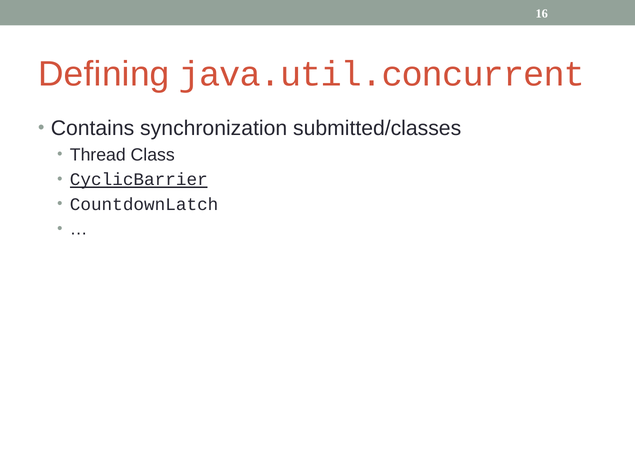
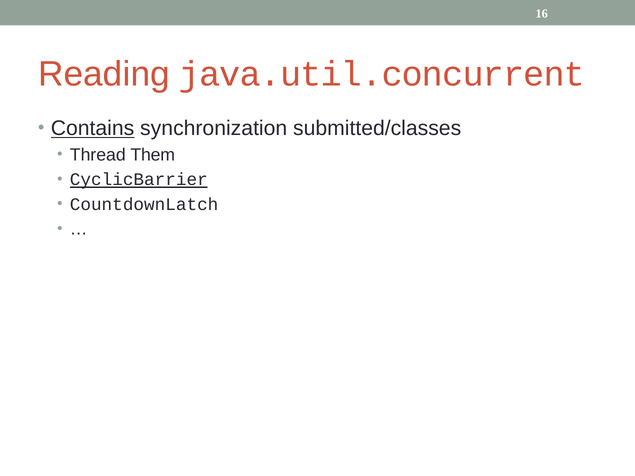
Defining: Defining -> Reading
Contains underline: none -> present
Class: Class -> Them
